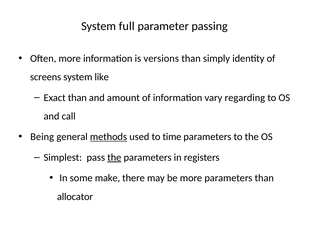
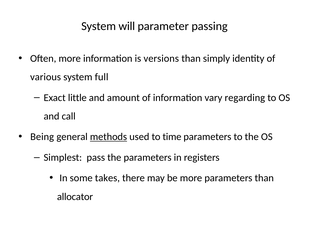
full: full -> will
screens: screens -> various
like: like -> full
Exact than: than -> little
the at (114, 157) underline: present -> none
make: make -> takes
